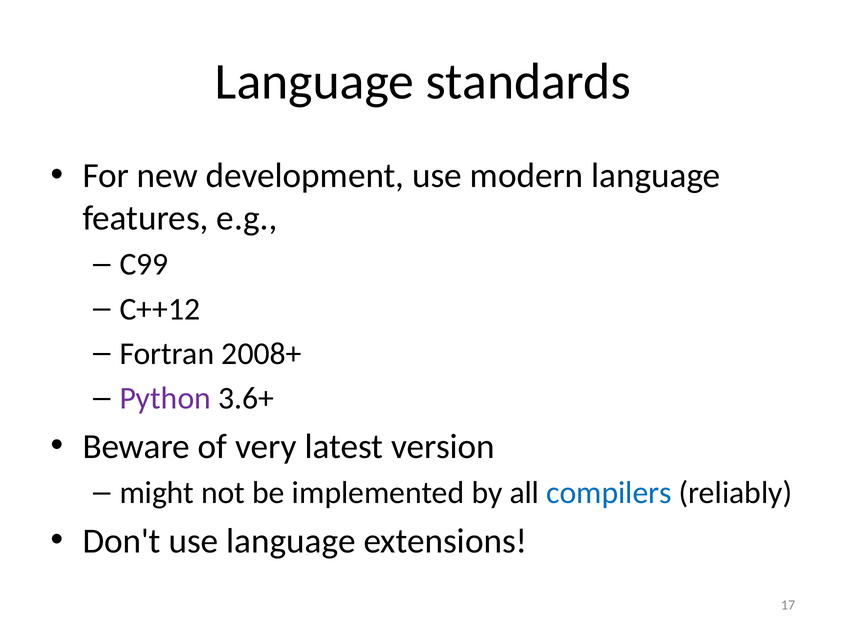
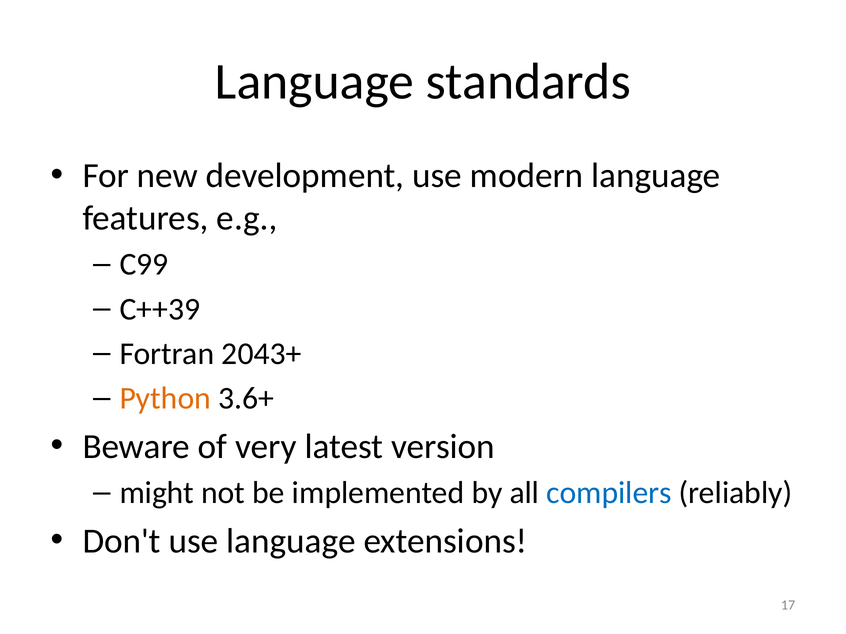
C++12: C++12 -> C++39
2008+: 2008+ -> 2043+
Python colour: purple -> orange
